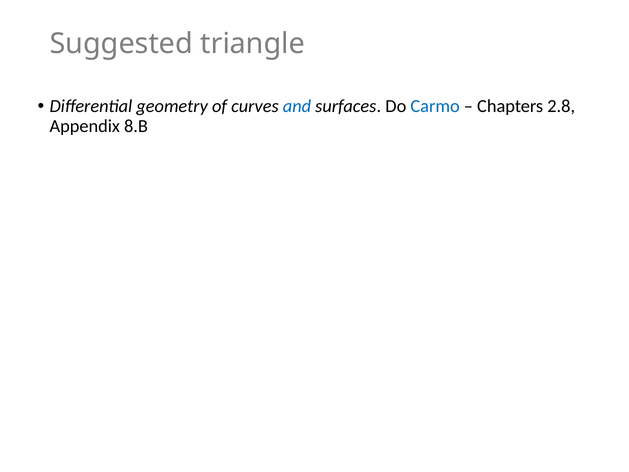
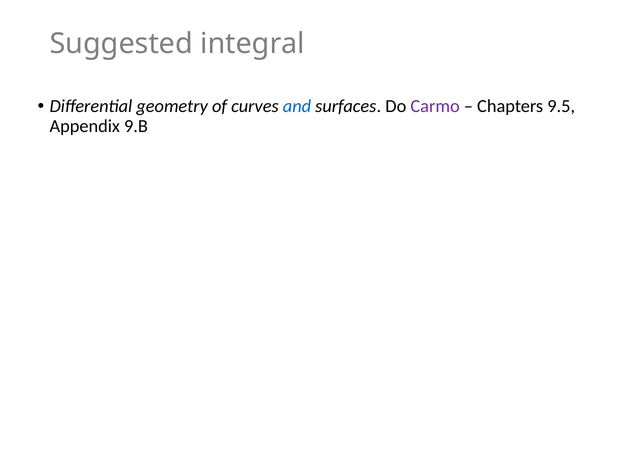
triangle: triangle -> integral
Carmo colour: blue -> purple
2.8: 2.8 -> 9.5
8.B: 8.B -> 9.B
